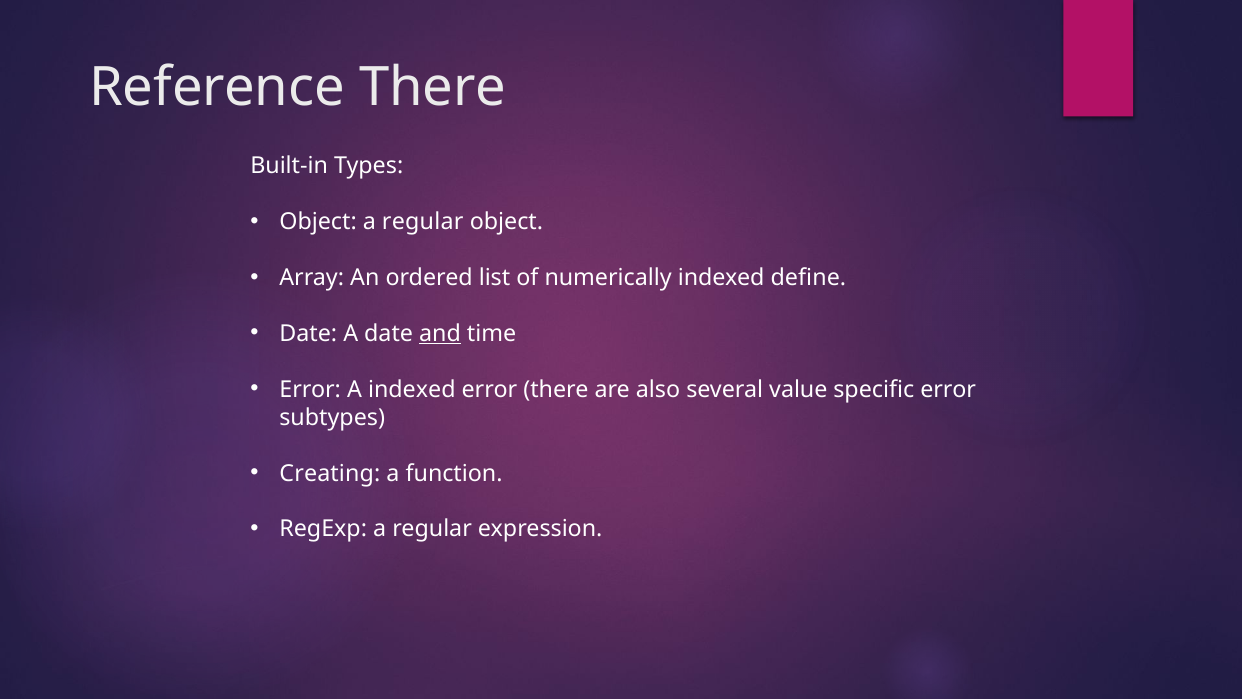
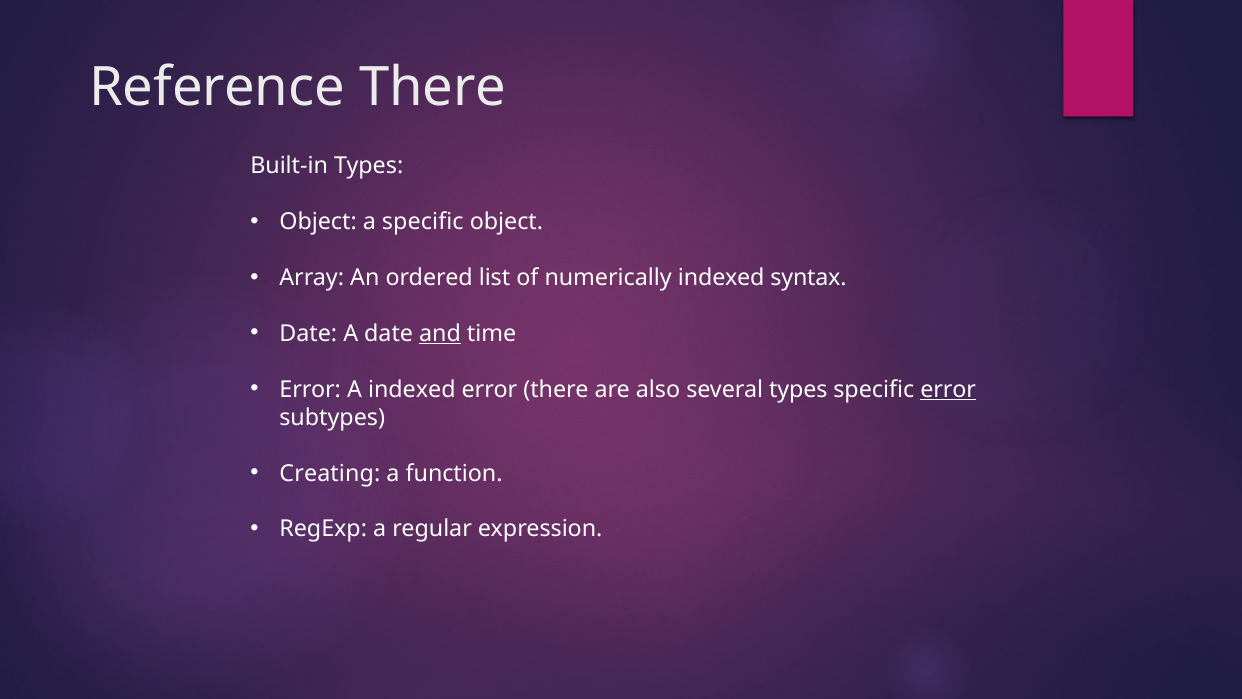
Object a regular: regular -> specific
define: define -> syntax
several value: value -> types
error at (948, 389) underline: none -> present
